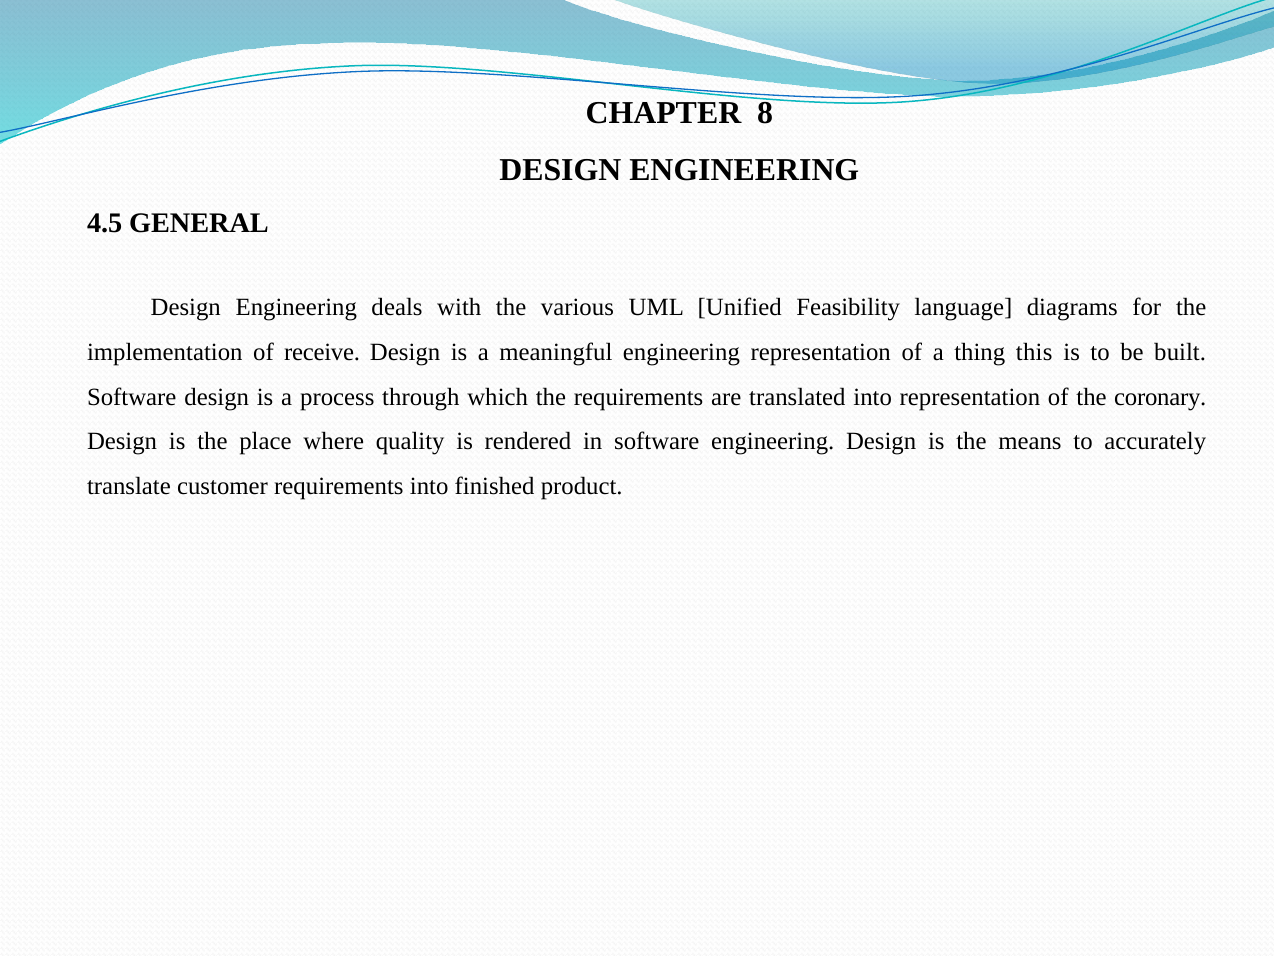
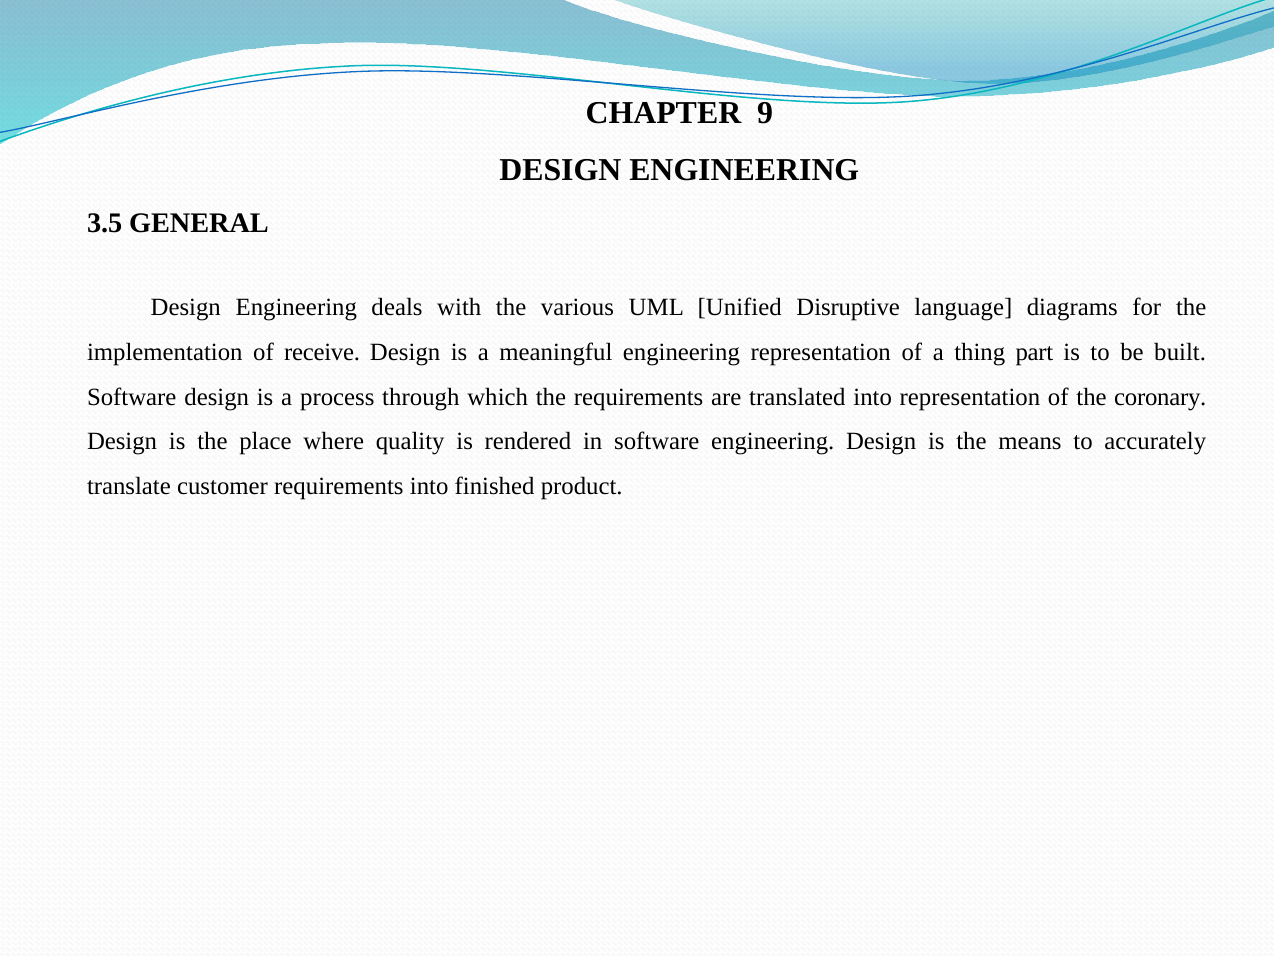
8: 8 -> 9
4.5: 4.5 -> 3.5
Feasibility: Feasibility -> Disruptive
this: this -> part
